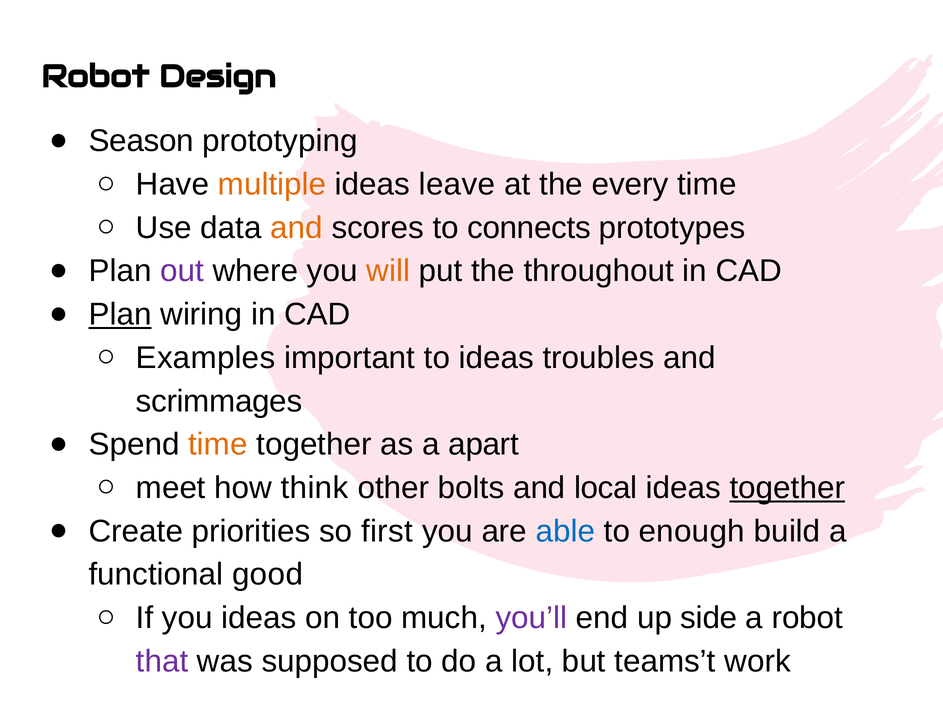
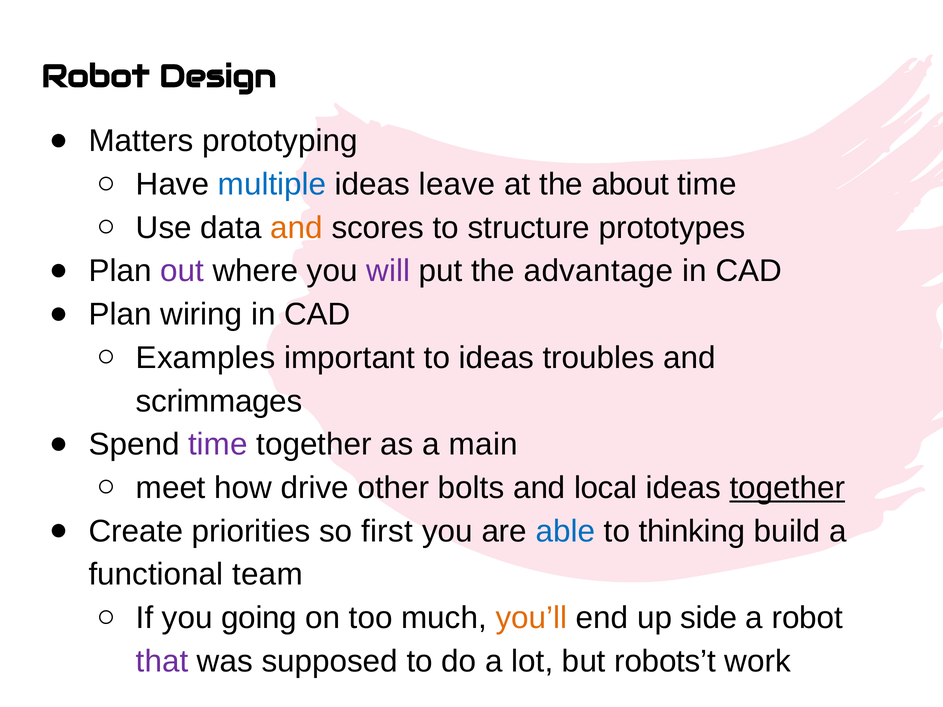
Season: Season -> Matters
multiple colour: orange -> blue
every: every -> about
connects: connects -> structure
will colour: orange -> purple
throughout: throughout -> advantage
Plan at (120, 315) underline: present -> none
time at (218, 445) colour: orange -> purple
apart: apart -> main
think: think -> drive
enough: enough -> thinking
good: good -> team
you ideas: ideas -> going
you’ll colour: purple -> orange
teams’t: teams’t -> robots’t
